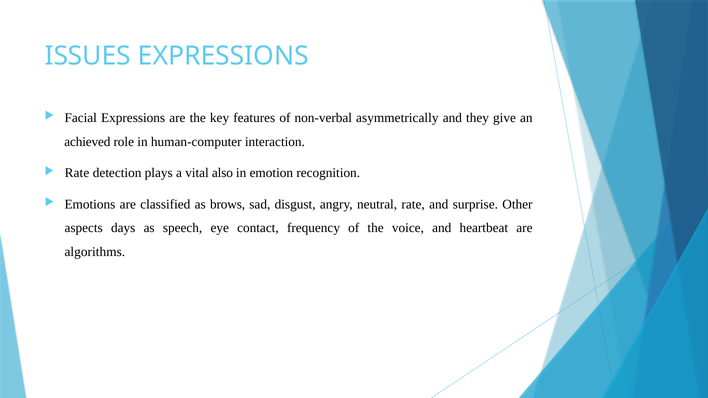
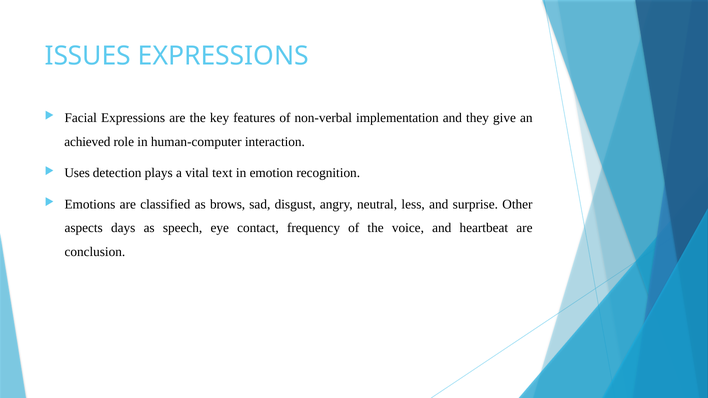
asymmetrically: asymmetrically -> implementation
Rate at (77, 173): Rate -> Uses
also: also -> text
neutral rate: rate -> less
algorithms: algorithms -> conclusion
